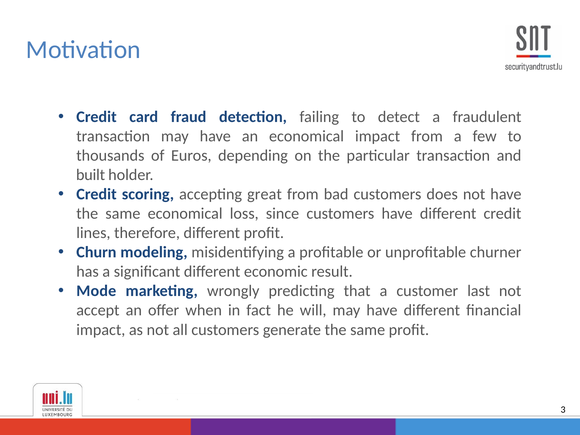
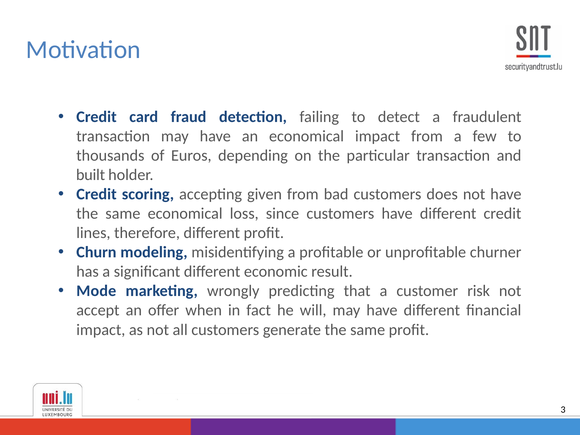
great: great -> given
last: last -> risk
